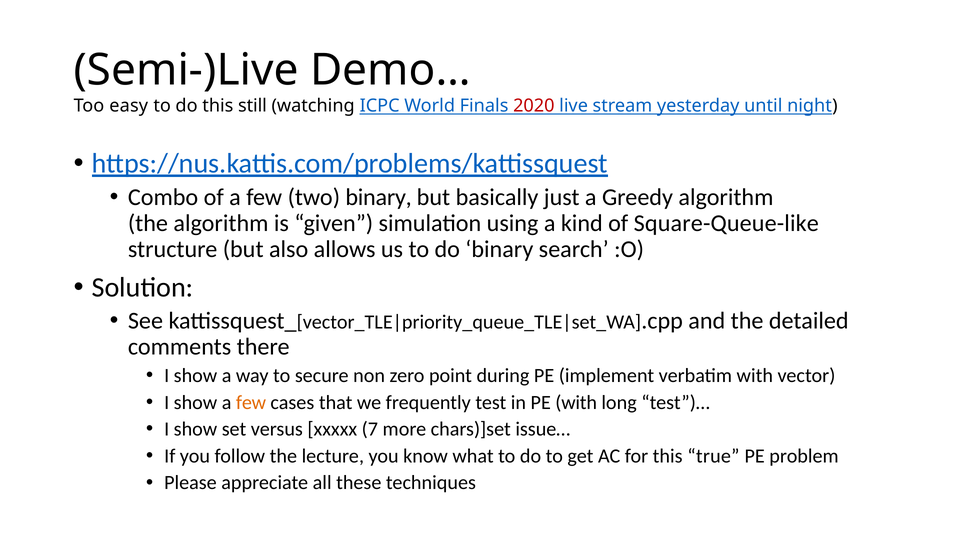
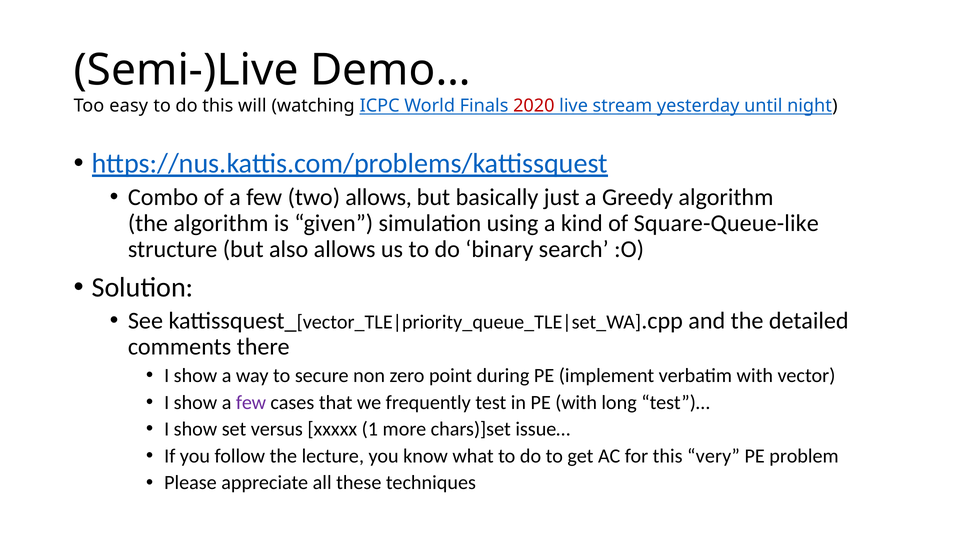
still: still -> will
two binary: binary -> allows
few at (251, 403) colour: orange -> purple
7: 7 -> 1
true: true -> very
